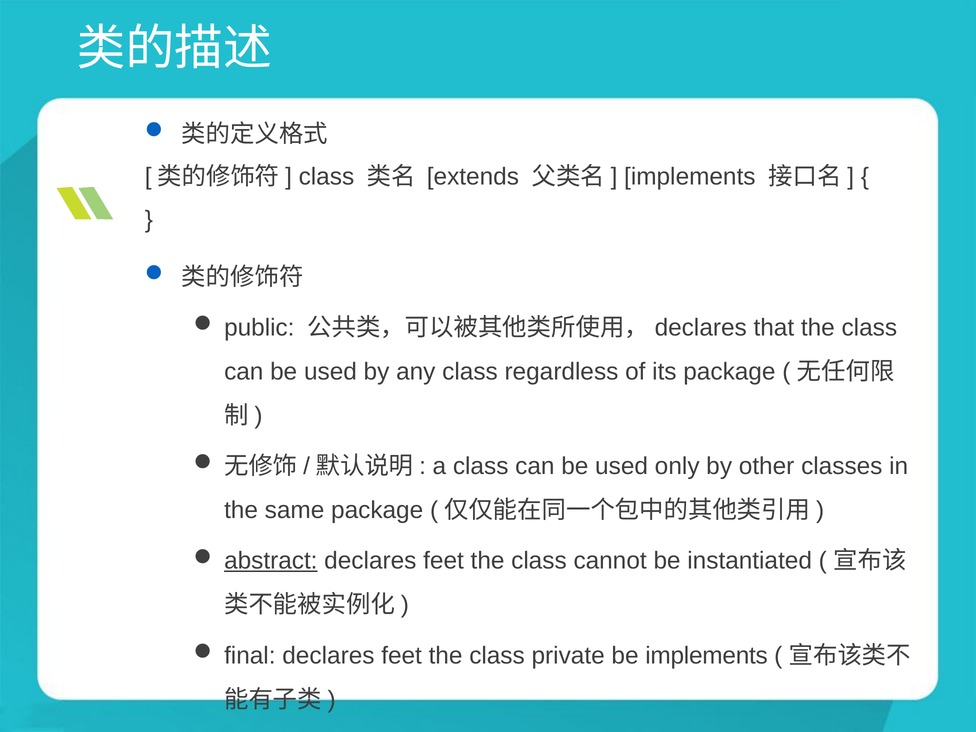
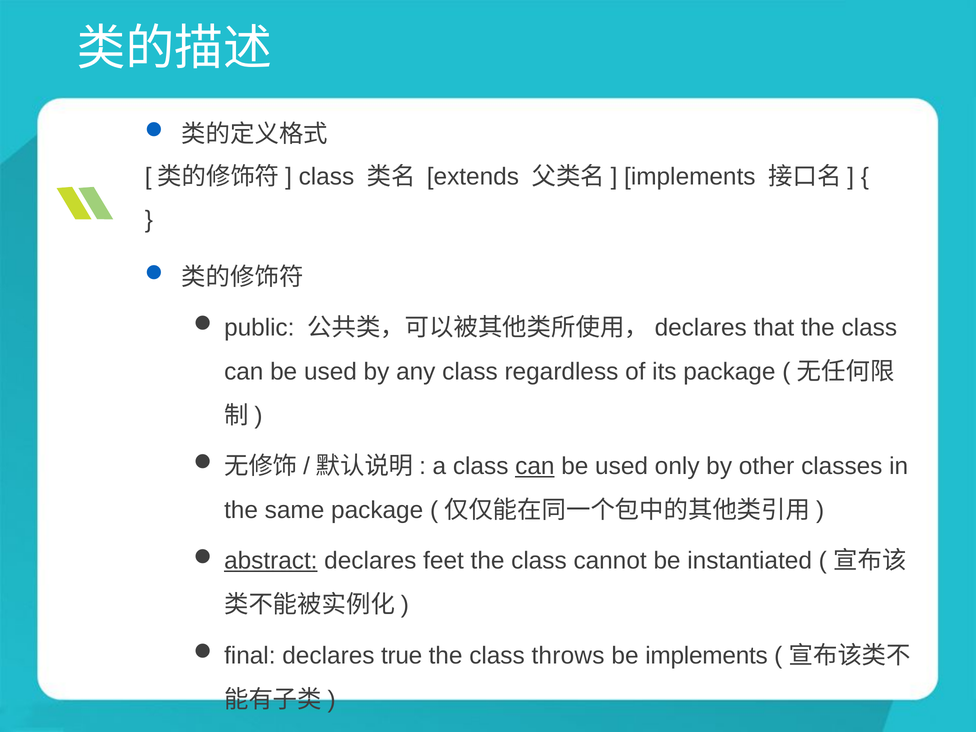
can at (535, 466) underline: none -> present
final declares feet: feet -> true
private: private -> throws
